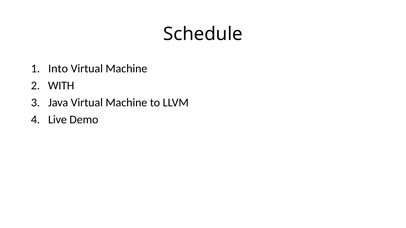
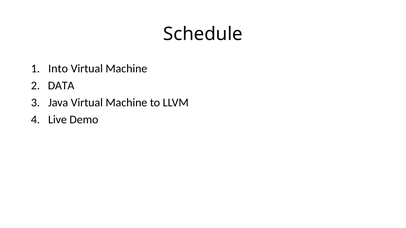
WITH: WITH -> DATA
